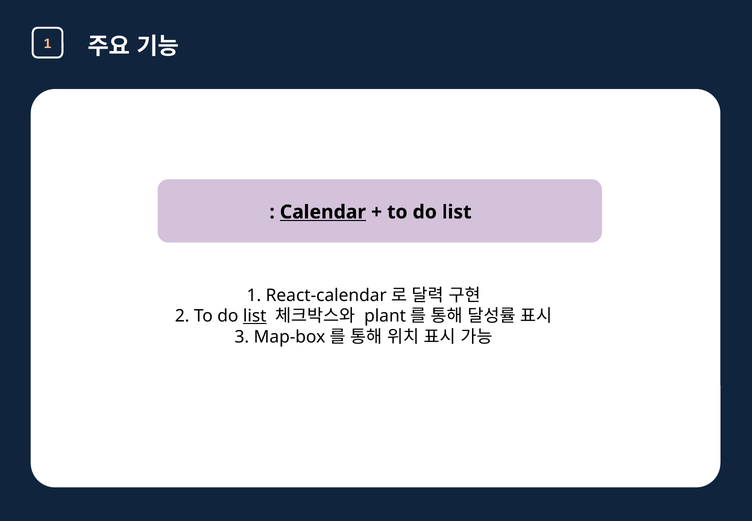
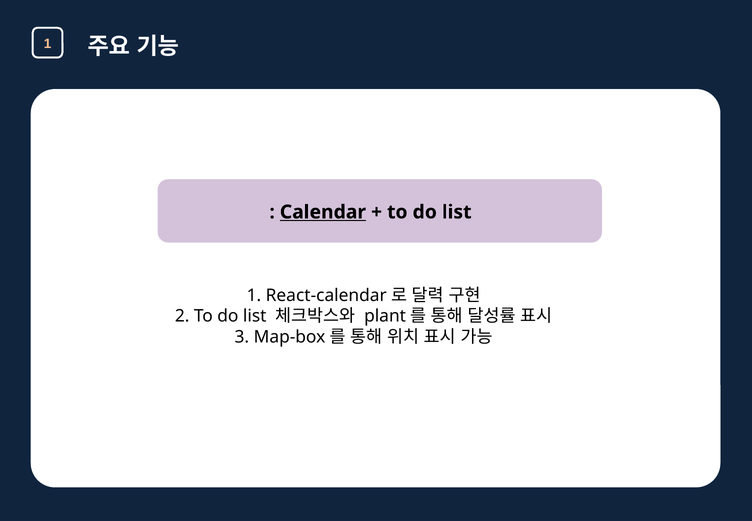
list at (255, 316) underline: present -> none
